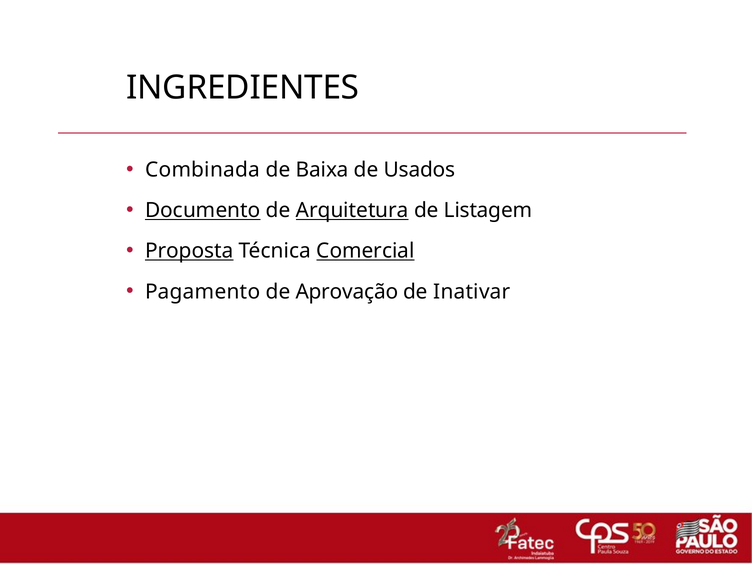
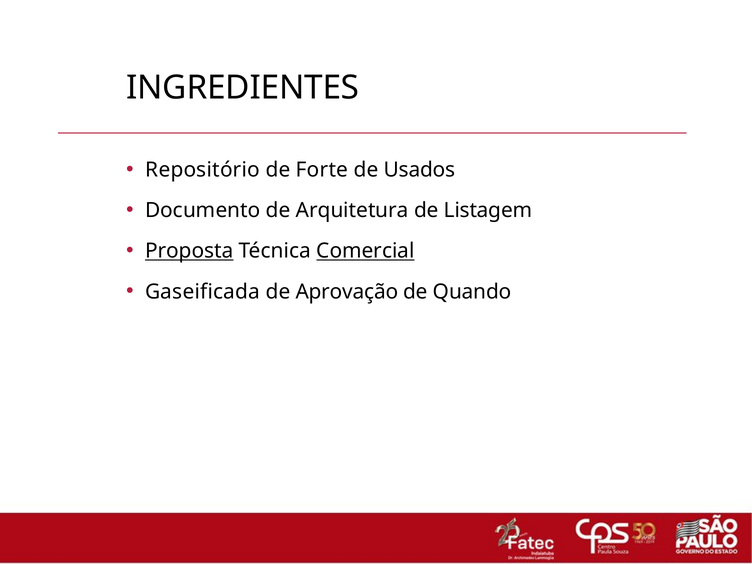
Combinada: Combinada -> Repositório
Baixa: Baixa -> Forte
Documento underline: present -> none
Arquitetura underline: present -> none
Pagamento: Pagamento -> Gaseificada
Inativar: Inativar -> Quando
